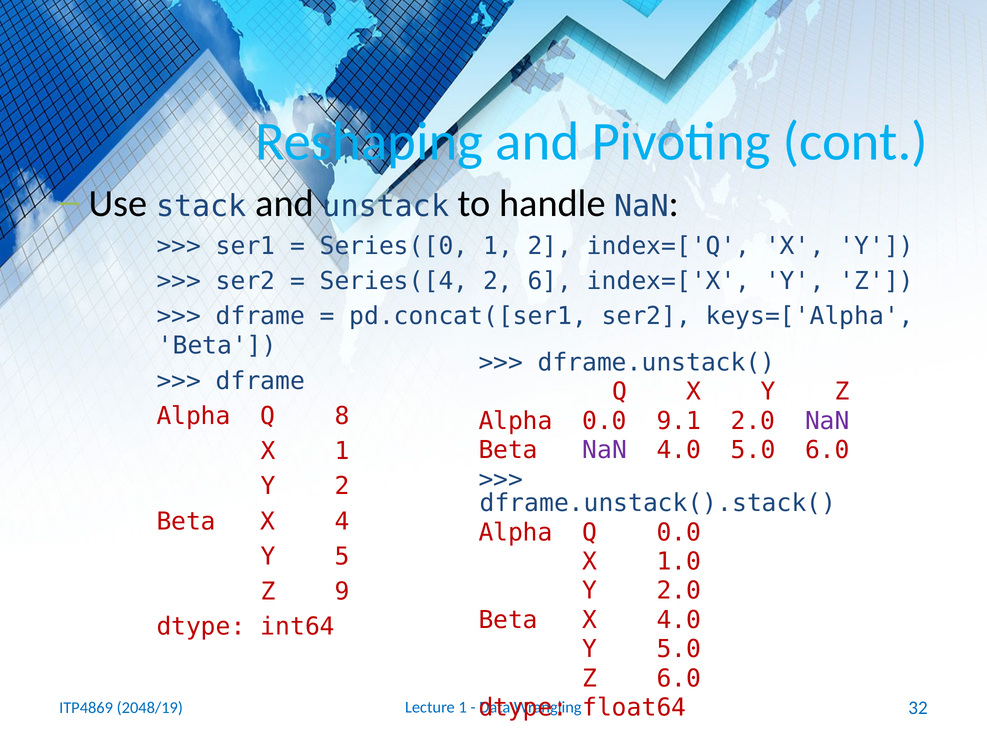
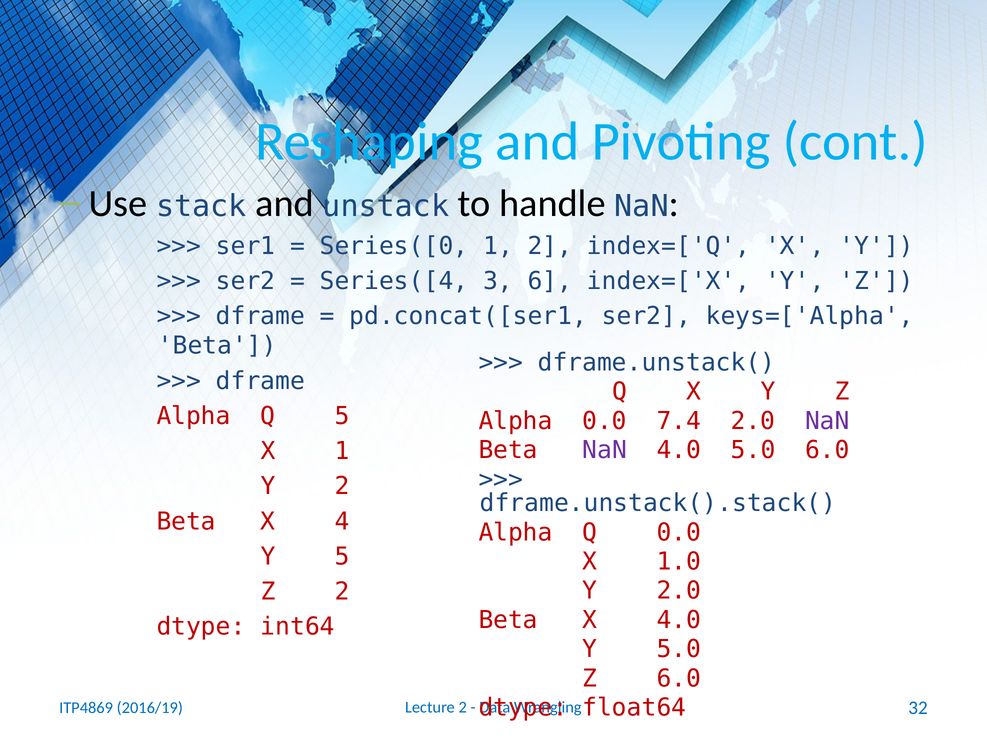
Series([4 2: 2 -> 3
Q 8: 8 -> 5
9.1: 9.1 -> 7.4
Z 9: 9 -> 2
Lecture 1: 1 -> 2
2048/19: 2048/19 -> 2016/19
